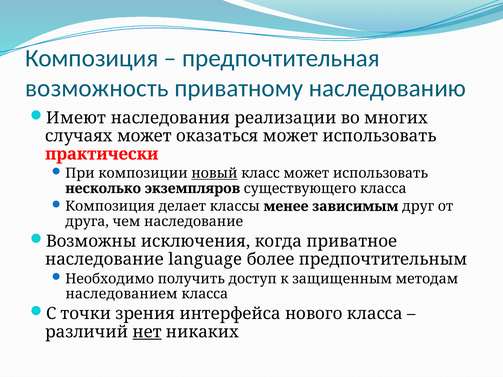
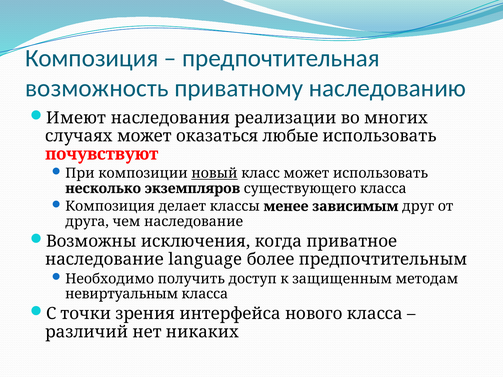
оказаться может: может -> любые
практически: практически -> почувствуют
наследованием: наследованием -> невиртуальным
нет underline: present -> none
